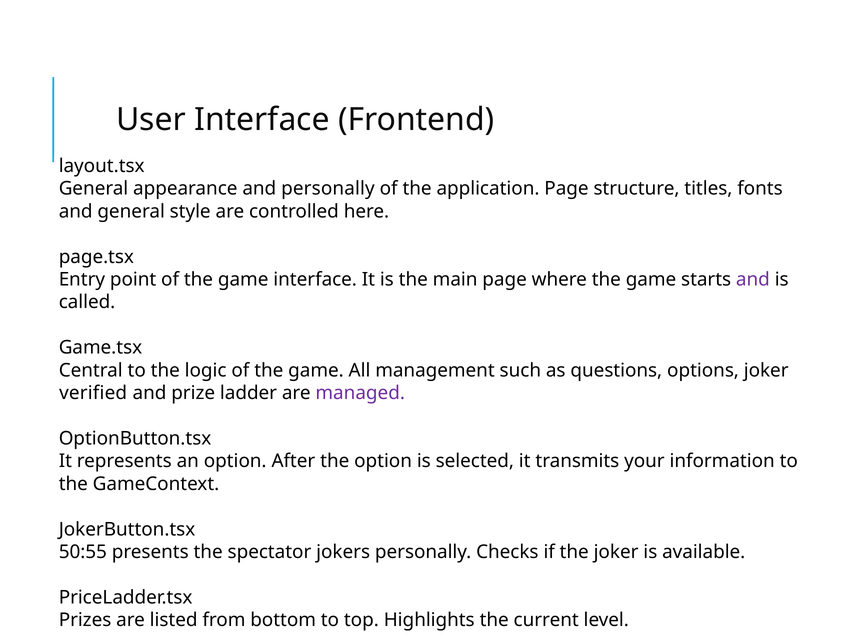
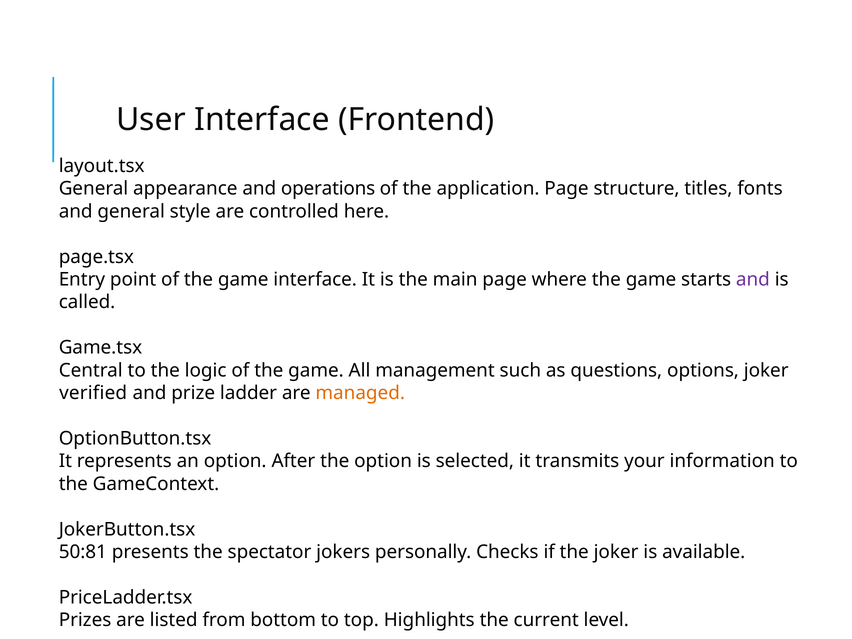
and personally: personally -> operations
managed colour: purple -> orange
50:55: 50:55 -> 50:81
